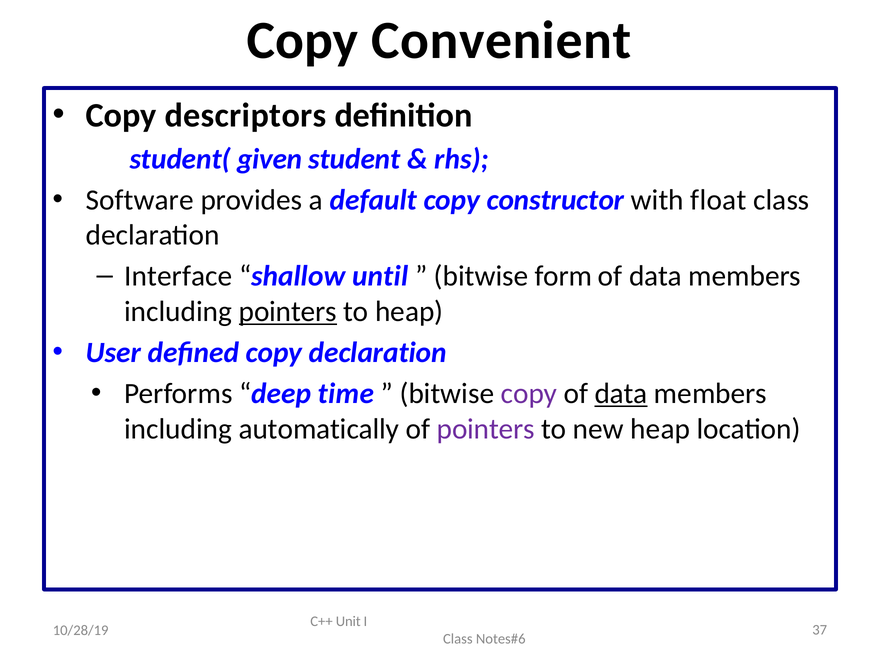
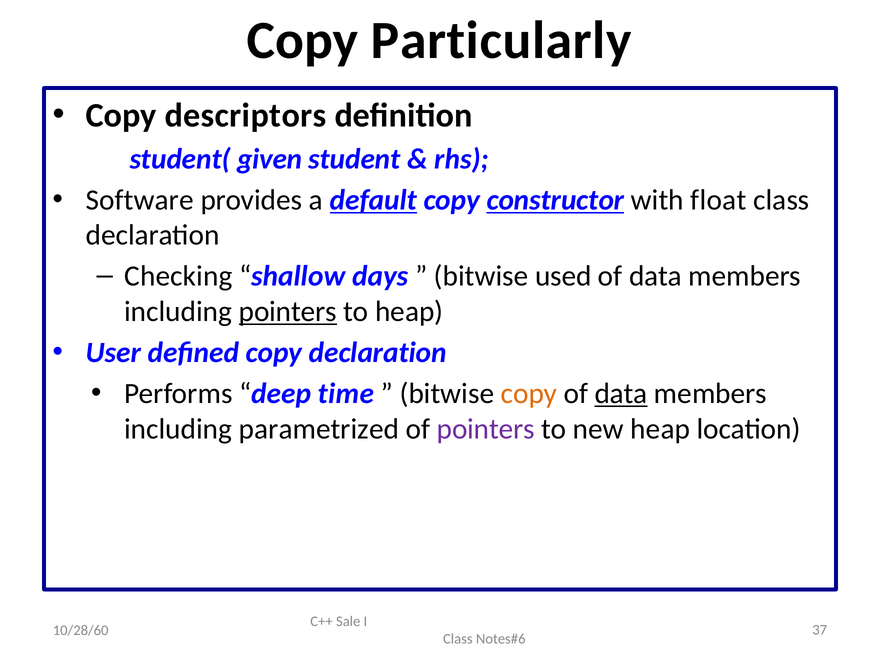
Convenient: Convenient -> Particularly
default underline: none -> present
constructor underline: none -> present
Interface: Interface -> Checking
until: until -> days
form: form -> used
copy at (529, 394) colour: purple -> orange
automatically: automatically -> parametrized
Unit: Unit -> Sale
10/28/19: 10/28/19 -> 10/28/60
